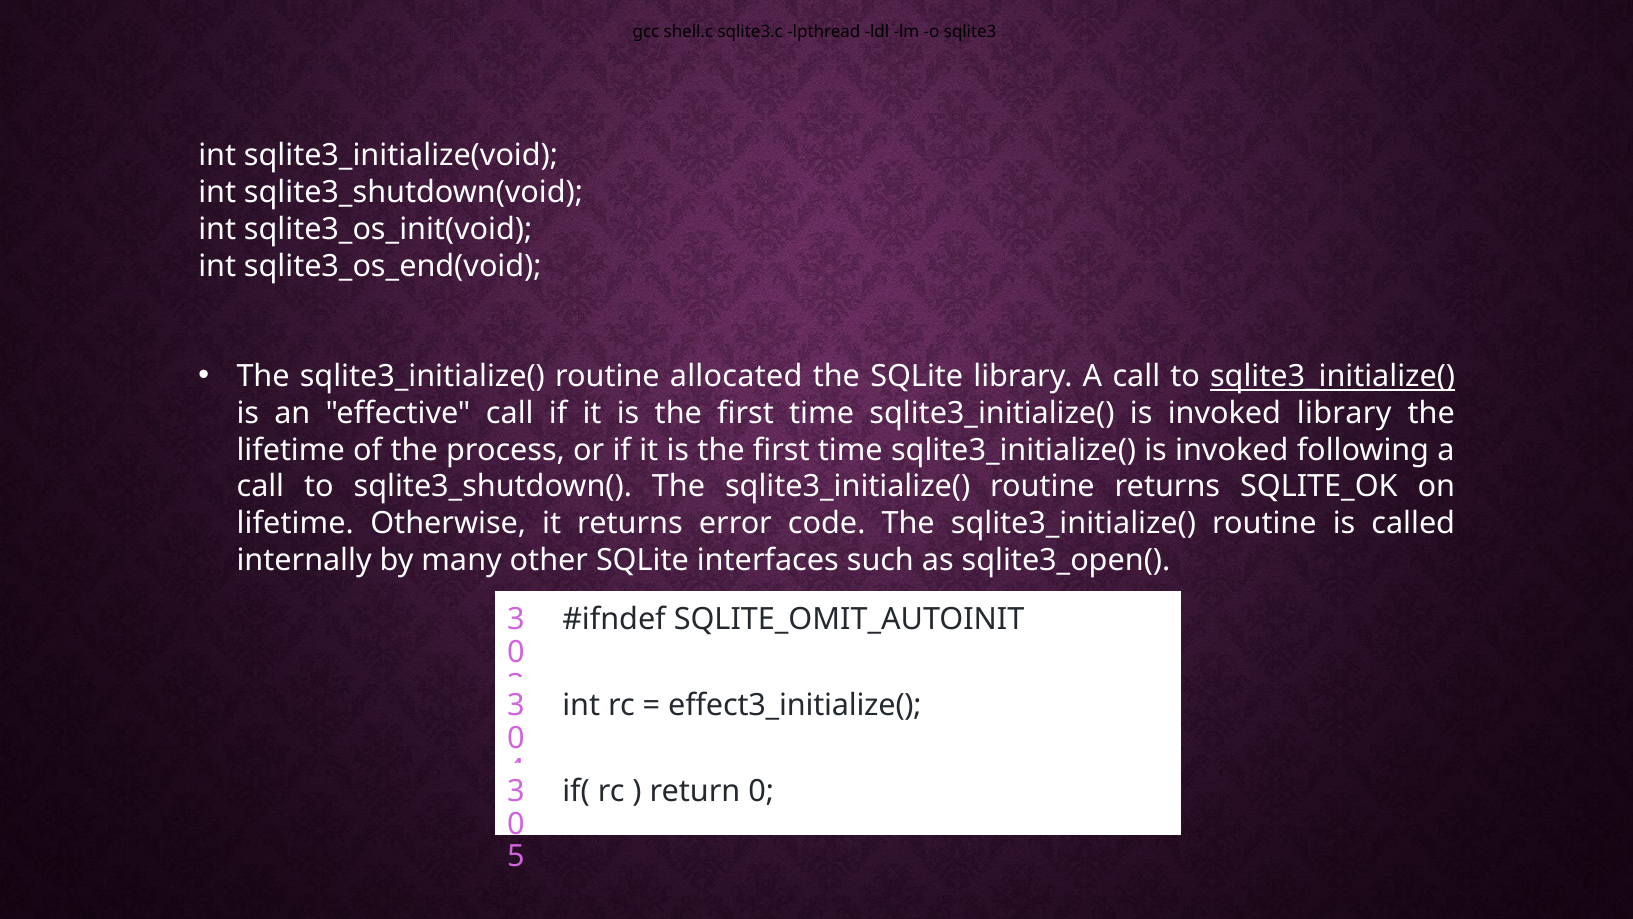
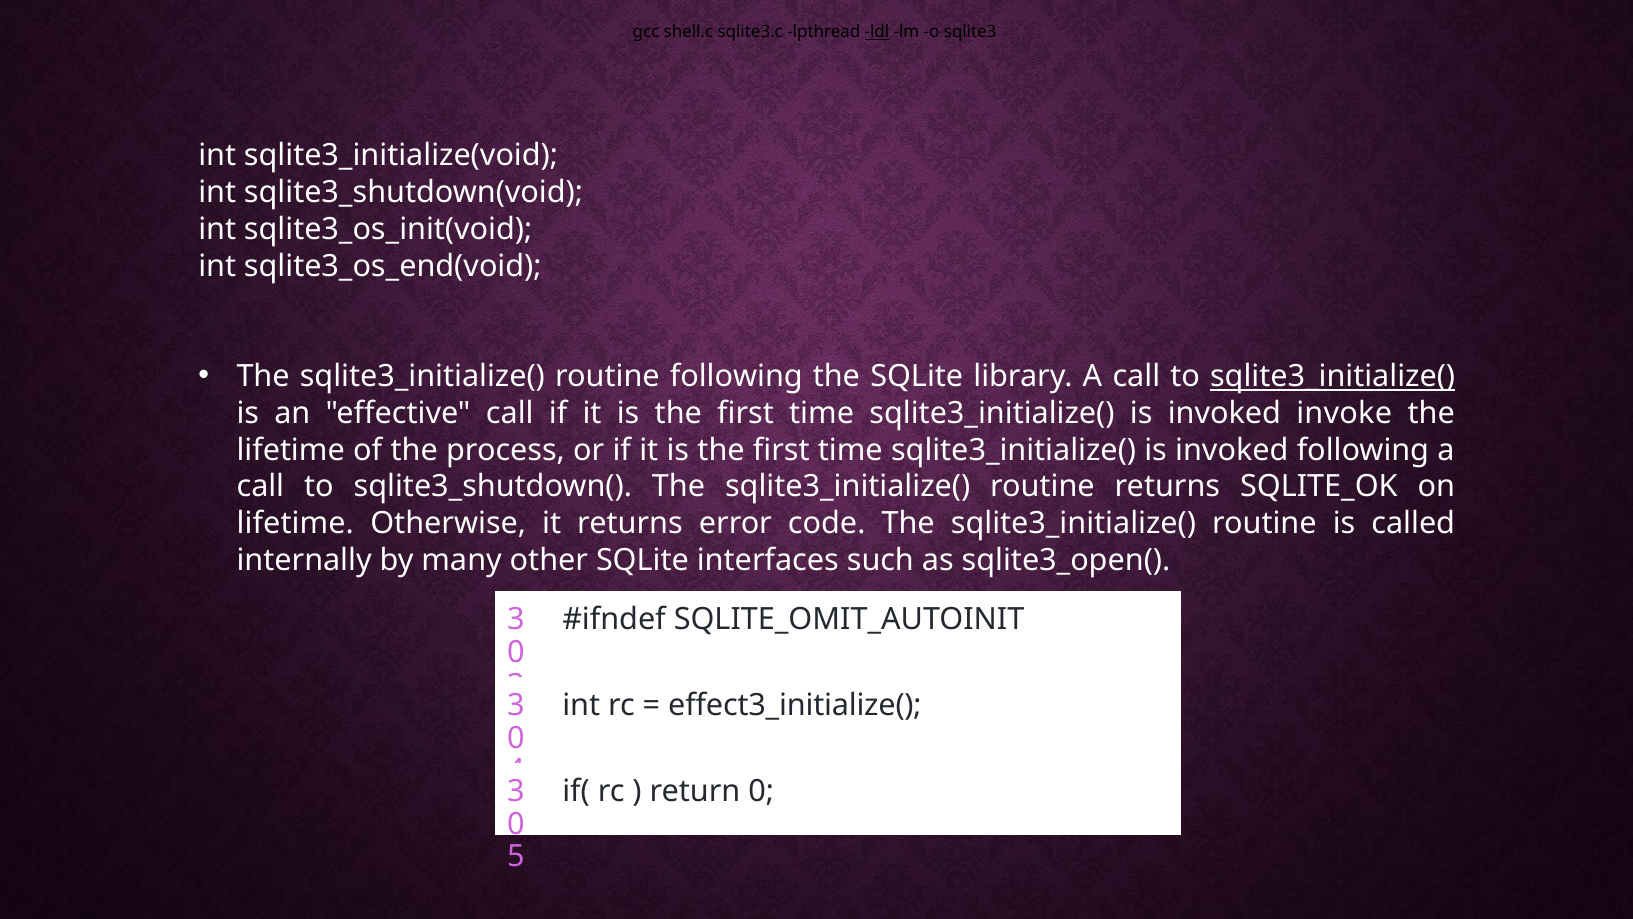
ldl underline: none -> present
routine allocated: allocated -> following
invoked library: library -> invoke
